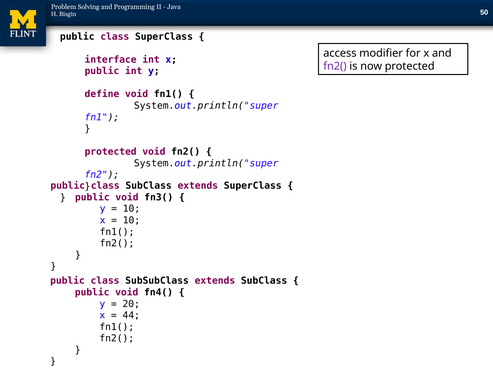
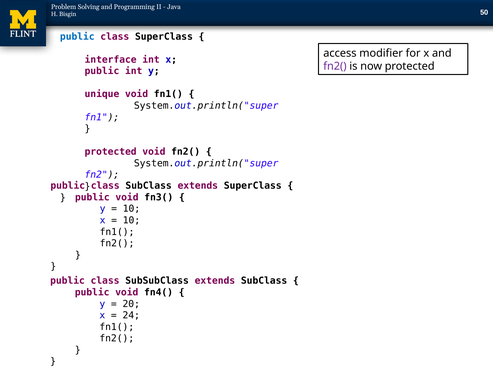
public at (77, 37) colour: black -> blue
define: define -> unique
44: 44 -> 24
